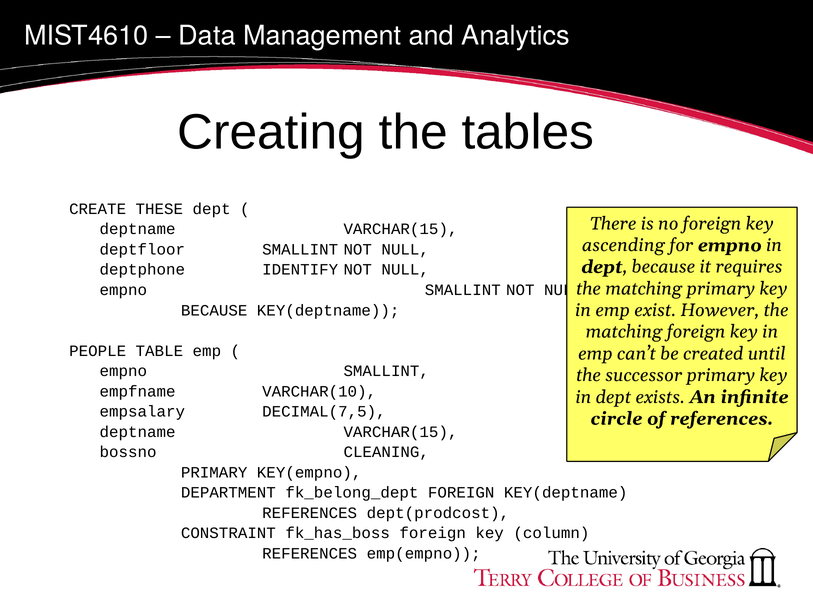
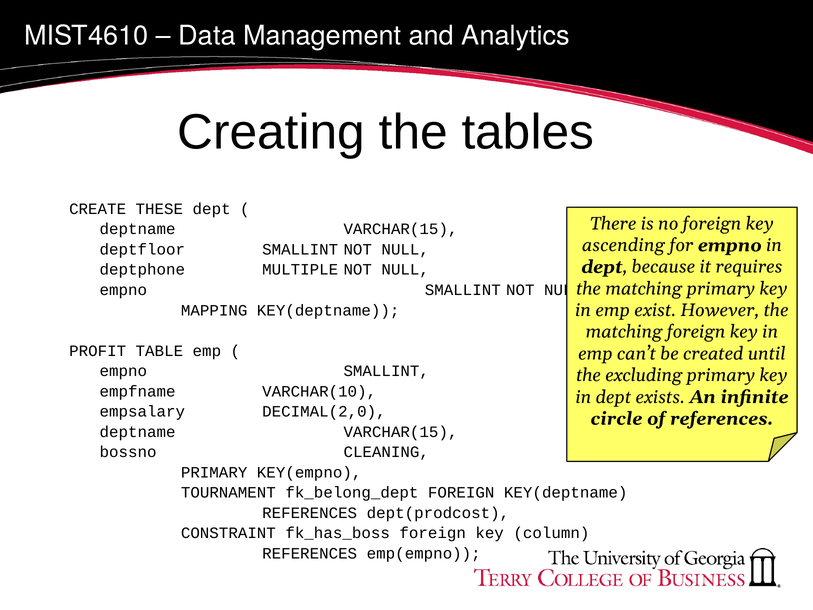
IDENTIFY: IDENTIFY -> MULTIPLE
BECAUSE at (214, 310): BECAUSE -> MAPPING
PEOPLE: PEOPLE -> PROFIT
successor: successor -> excluding
DECIMAL(7,5: DECIMAL(7,5 -> DECIMAL(2,0
DEPARTMENT: DEPARTMENT -> TOURNAMENT
